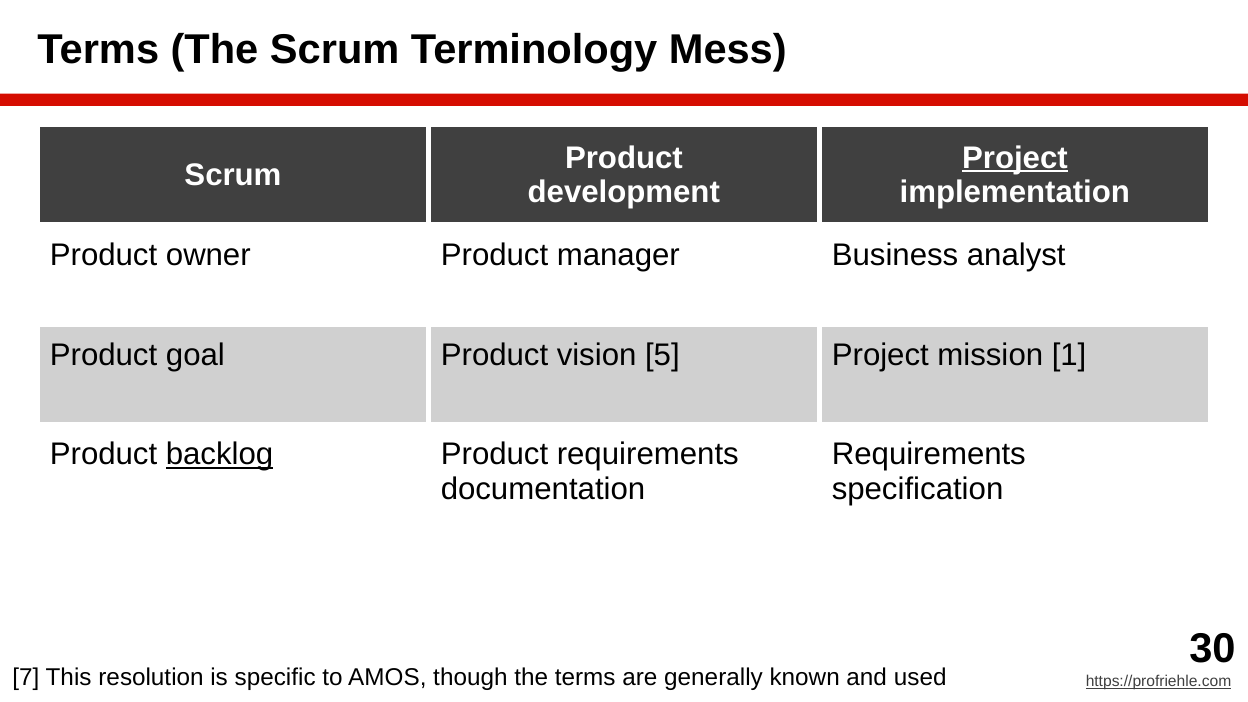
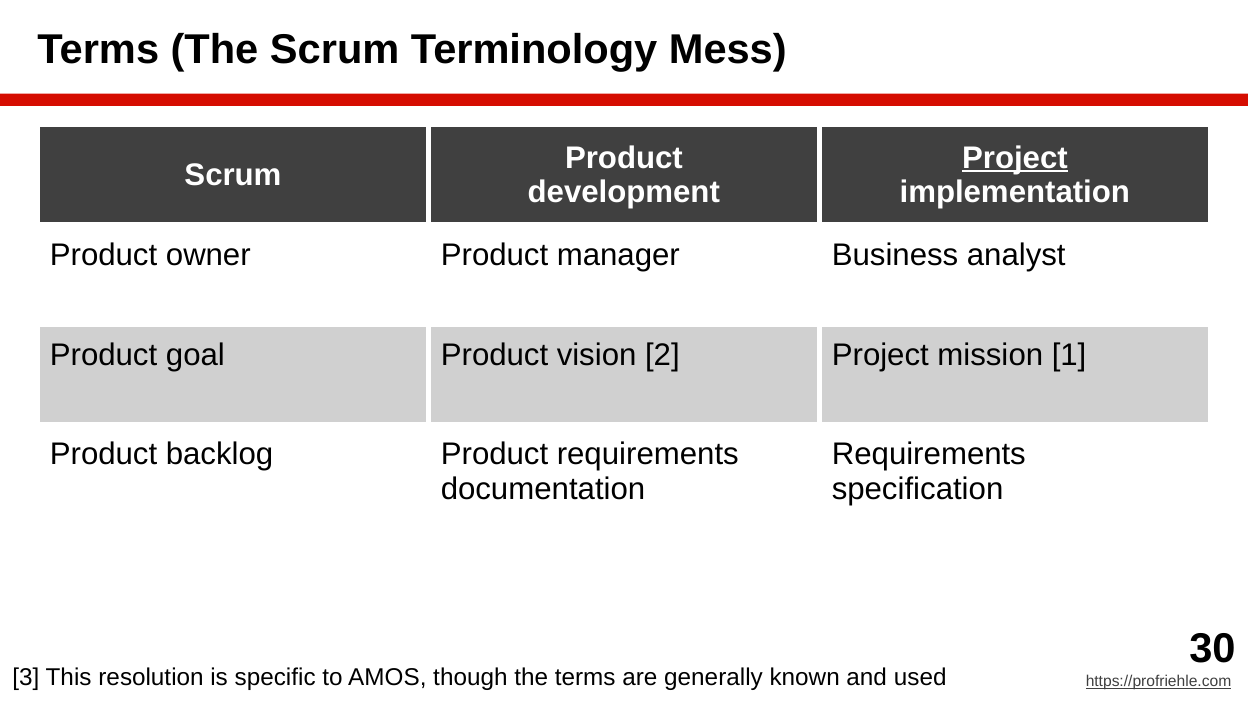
5: 5 -> 2
backlog underline: present -> none
7: 7 -> 3
